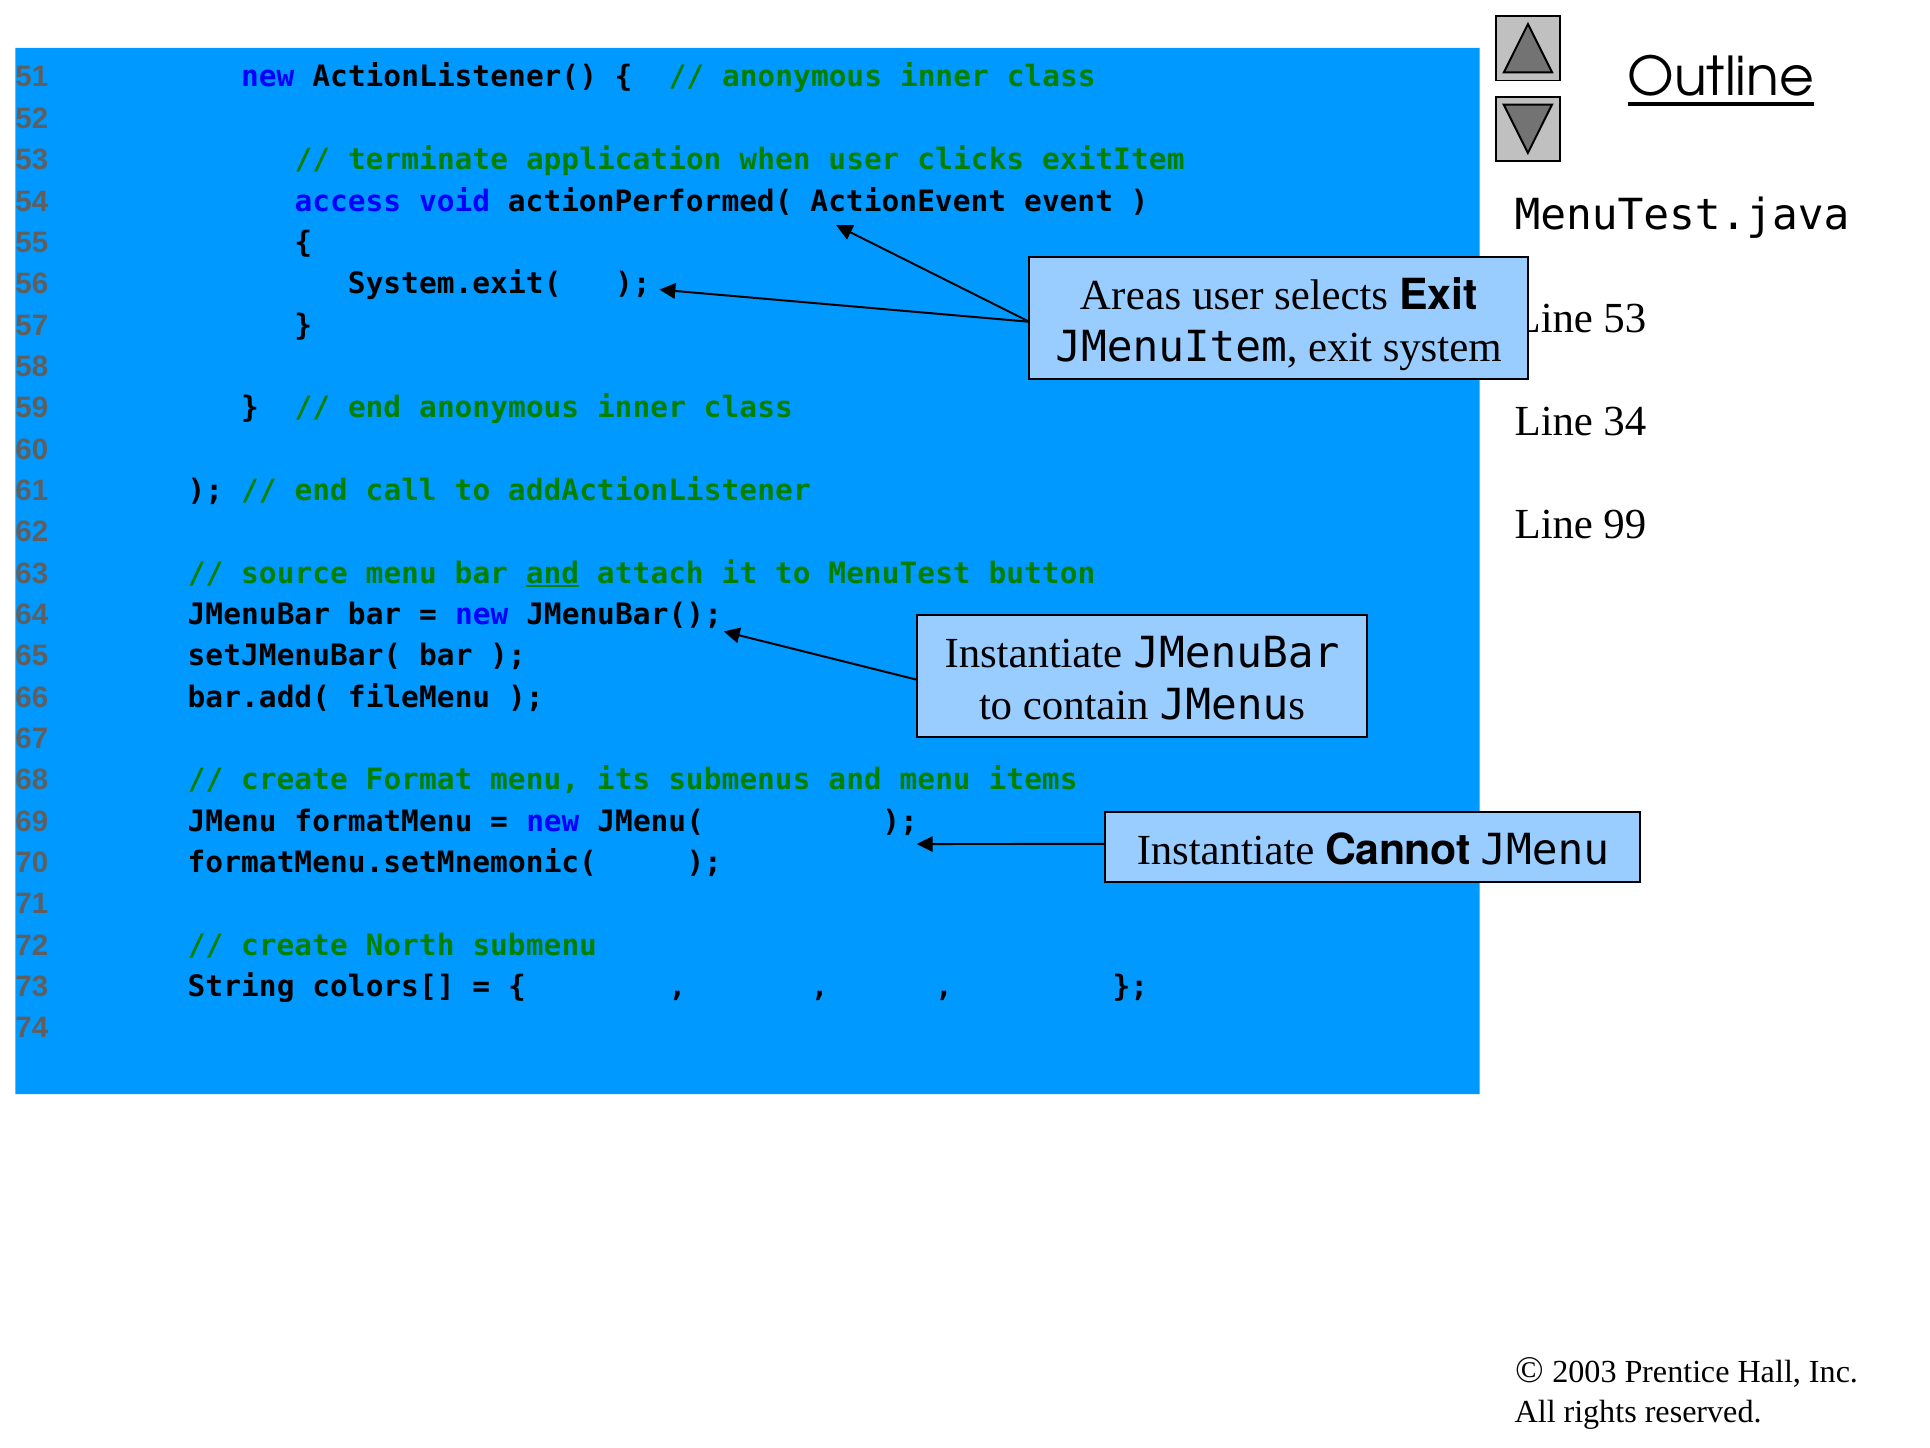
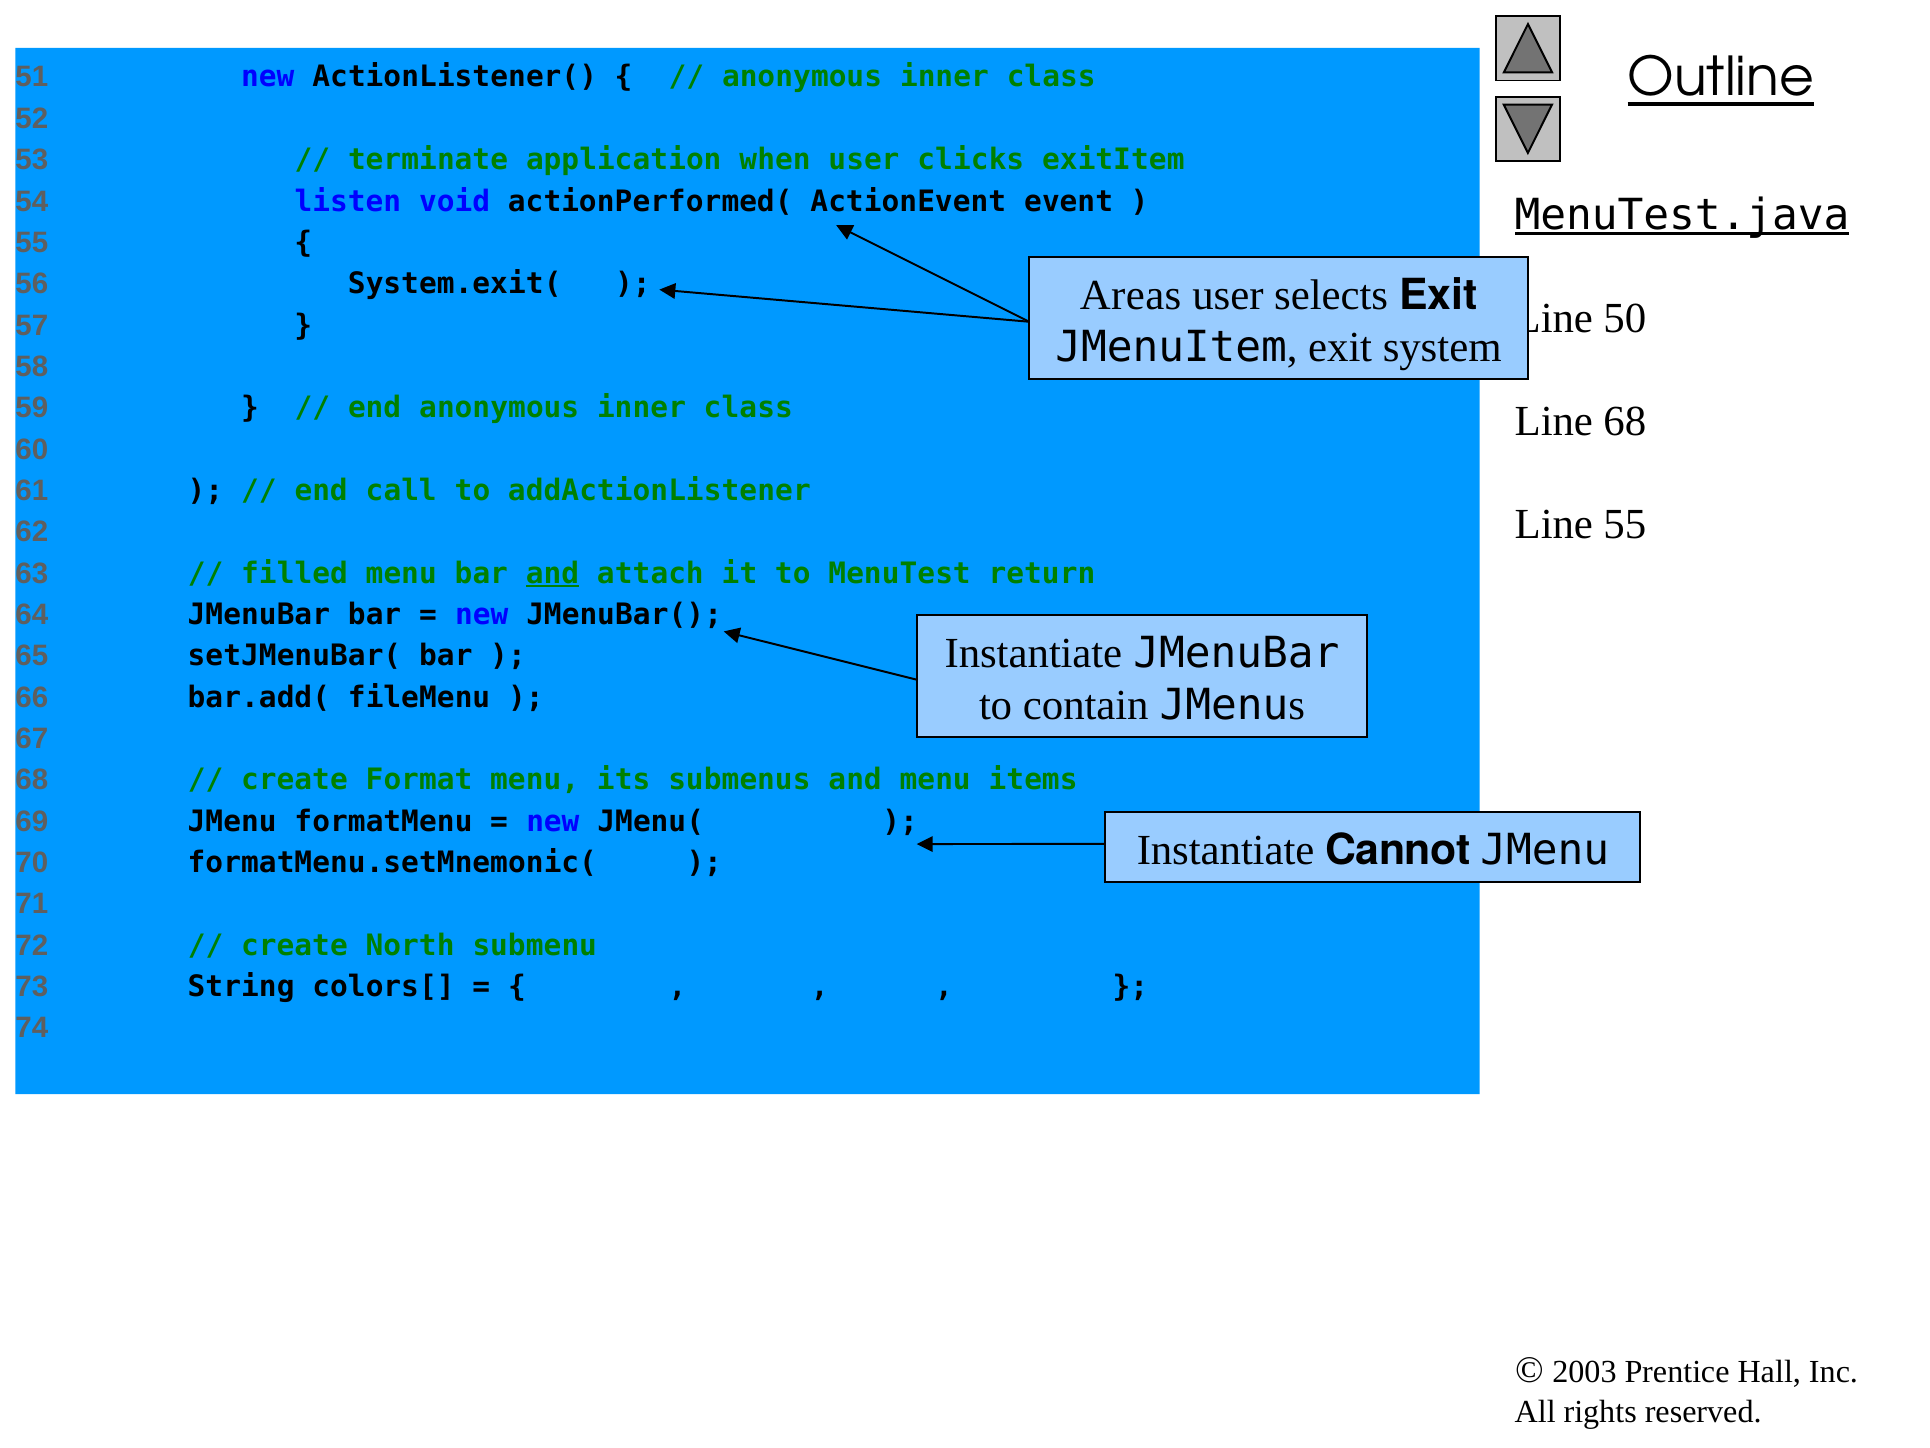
access: access -> listen
MenuTest.java underline: none -> present
53 at (1625, 318): 53 -> 50
Line 34: 34 -> 68
Line 99: 99 -> 55
source: source -> filled
button: button -> return
